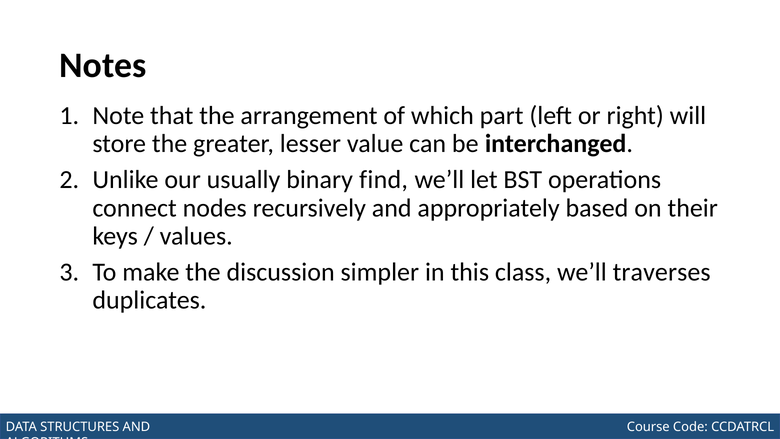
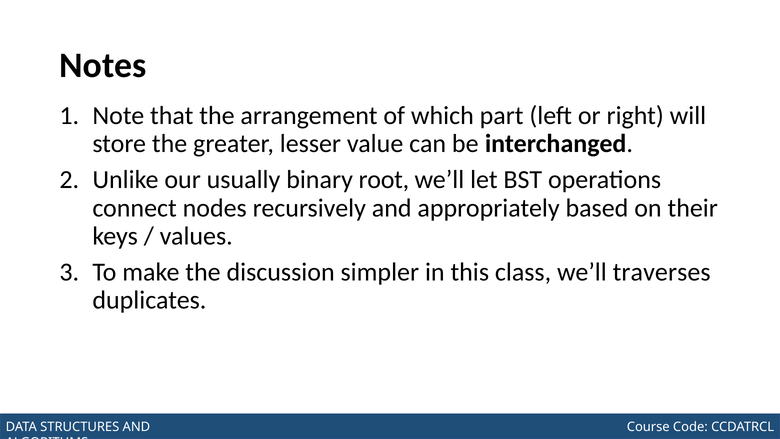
find: find -> root
